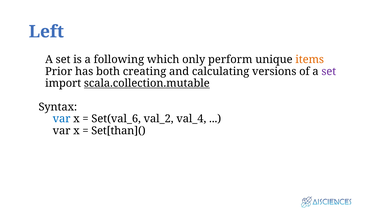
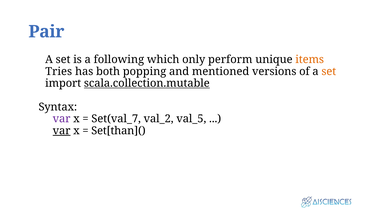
Left: Left -> Pair
Prior: Prior -> Tries
creating: creating -> popping
calculating: calculating -> mentioned
set at (329, 71) colour: purple -> orange
var at (62, 119) colour: blue -> purple
Set(val_6: Set(val_6 -> Set(val_7
val_4: val_4 -> val_5
var at (62, 131) underline: none -> present
